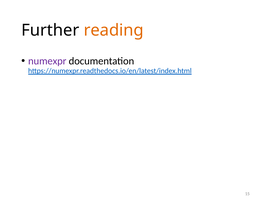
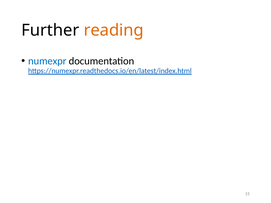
numexpr colour: purple -> blue
